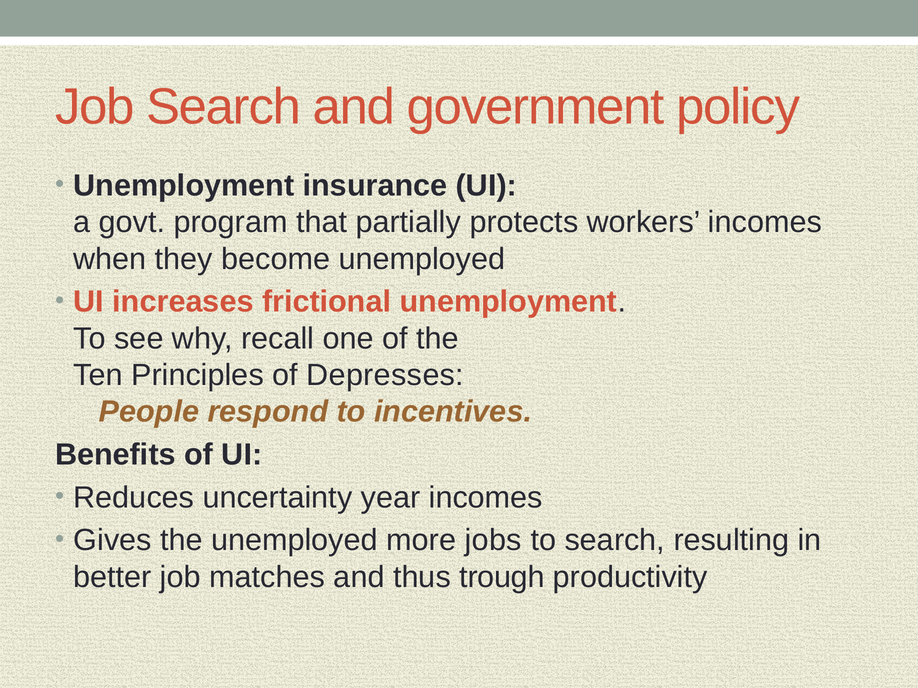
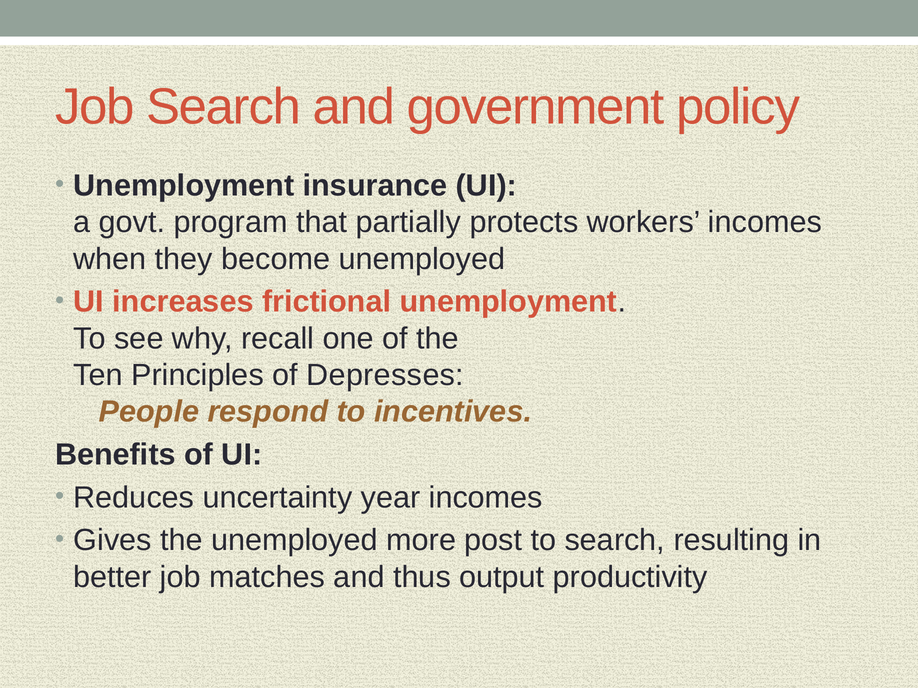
jobs: jobs -> post
trough: trough -> output
